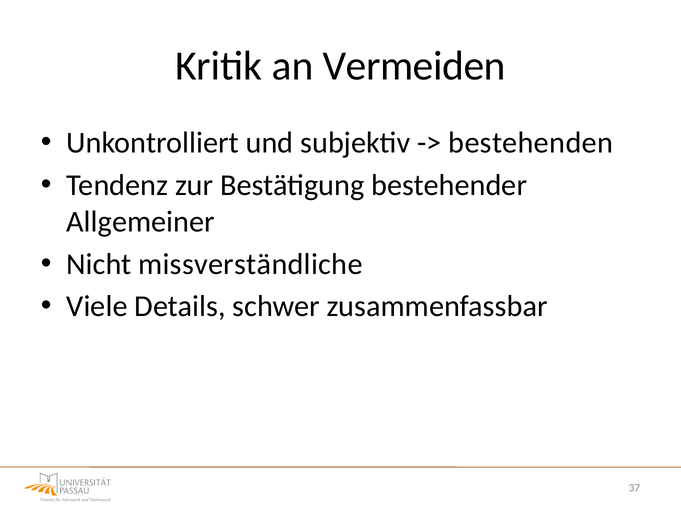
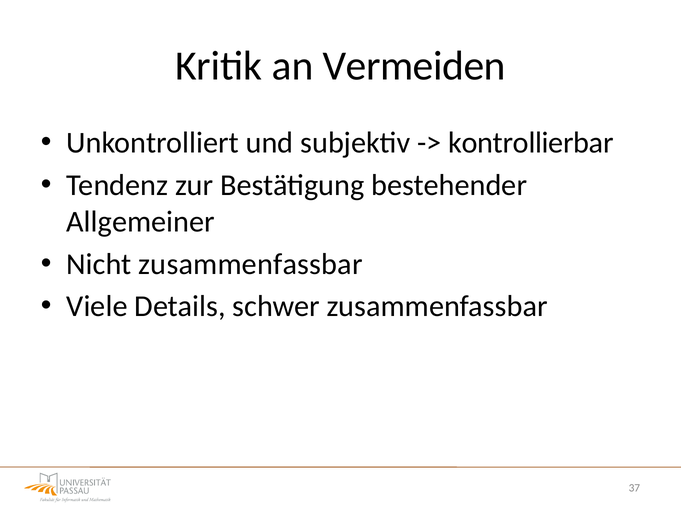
bestehenden: bestehenden -> kontrollierbar
Nicht missverständliche: missverständliche -> zusammenfassbar
